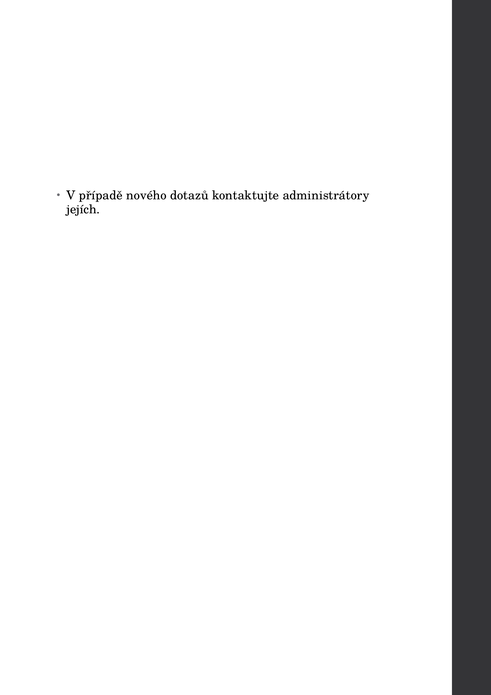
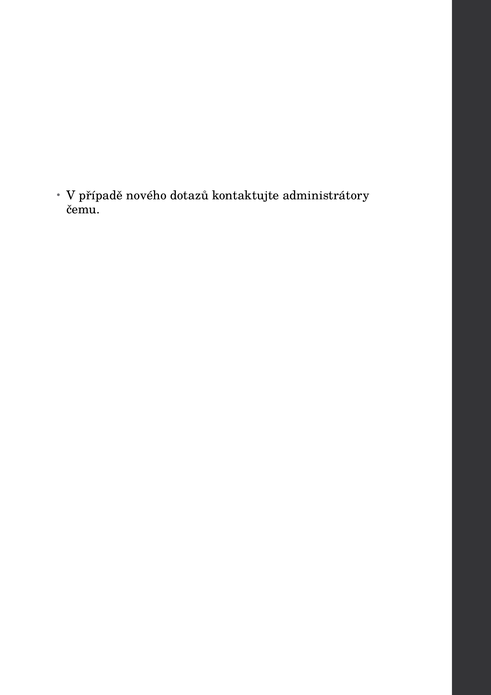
jejích: jejích -> čemu
